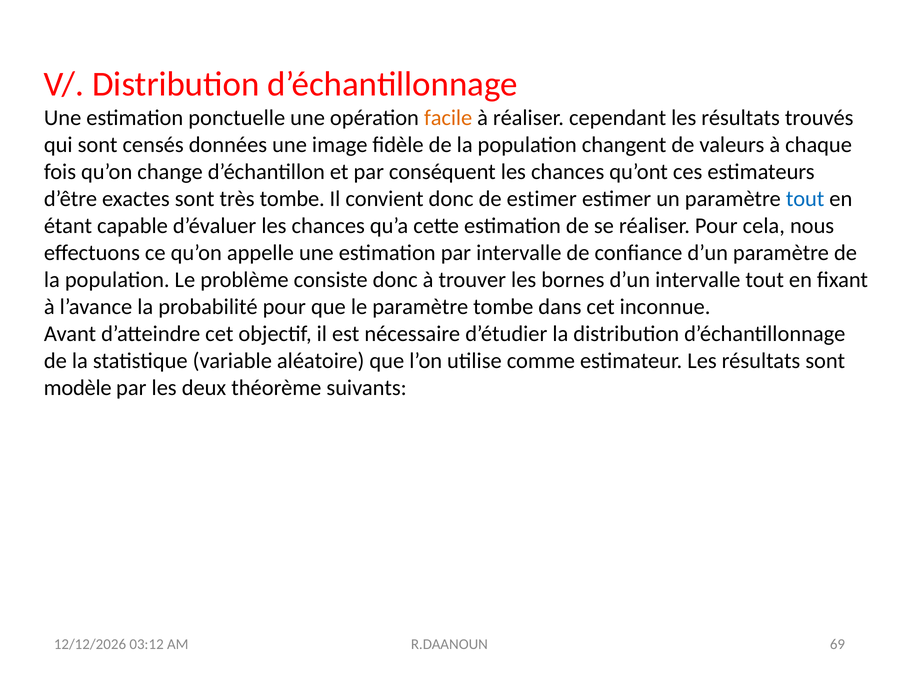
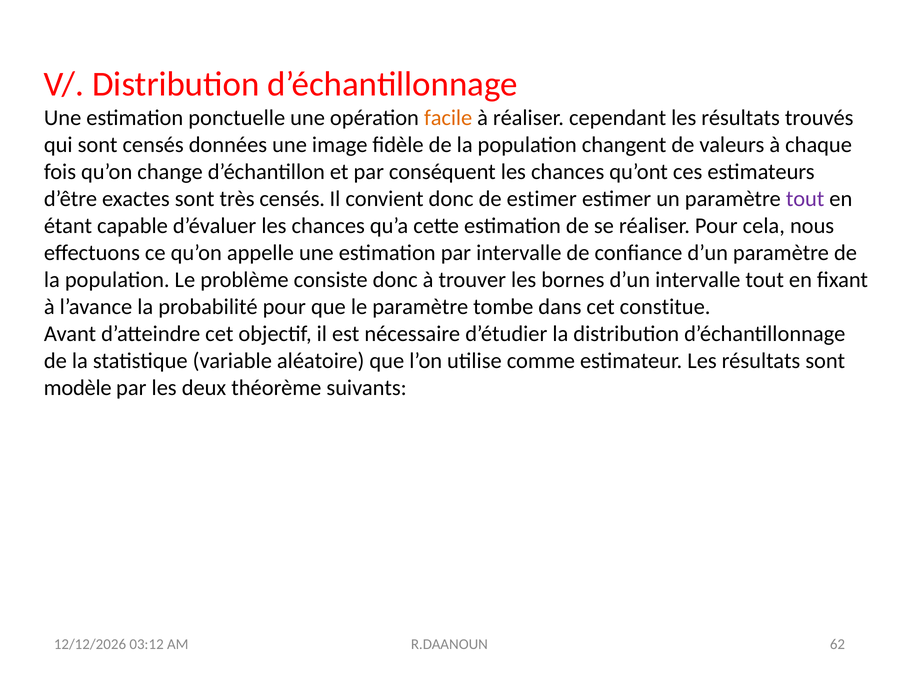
très tombe: tombe -> censés
tout at (805, 199) colour: blue -> purple
inconnue: inconnue -> constitue
69: 69 -> 62
